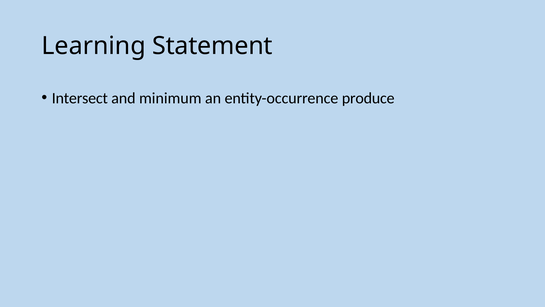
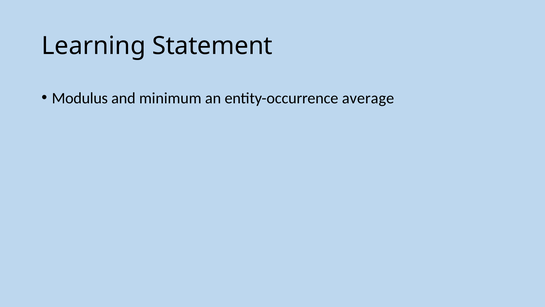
Intersect: Intersect -> Modulus
produce: produce -> average
